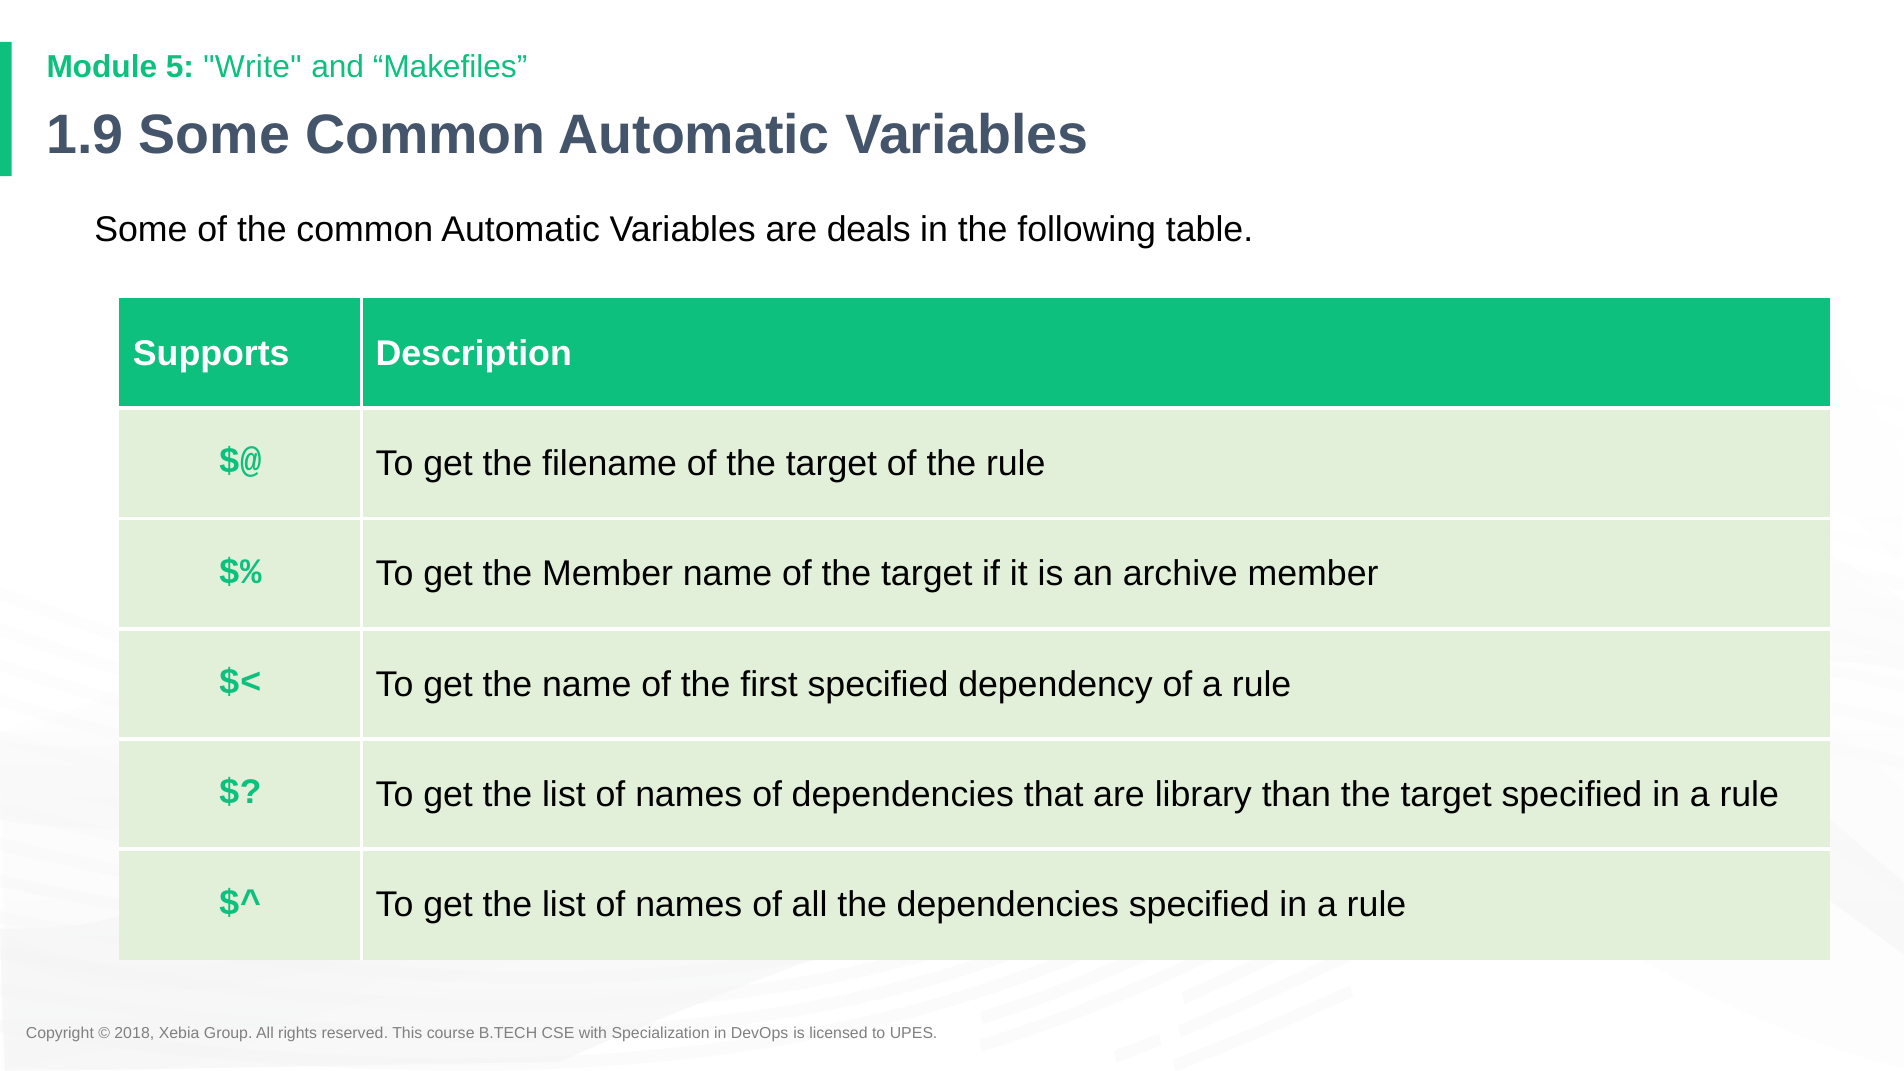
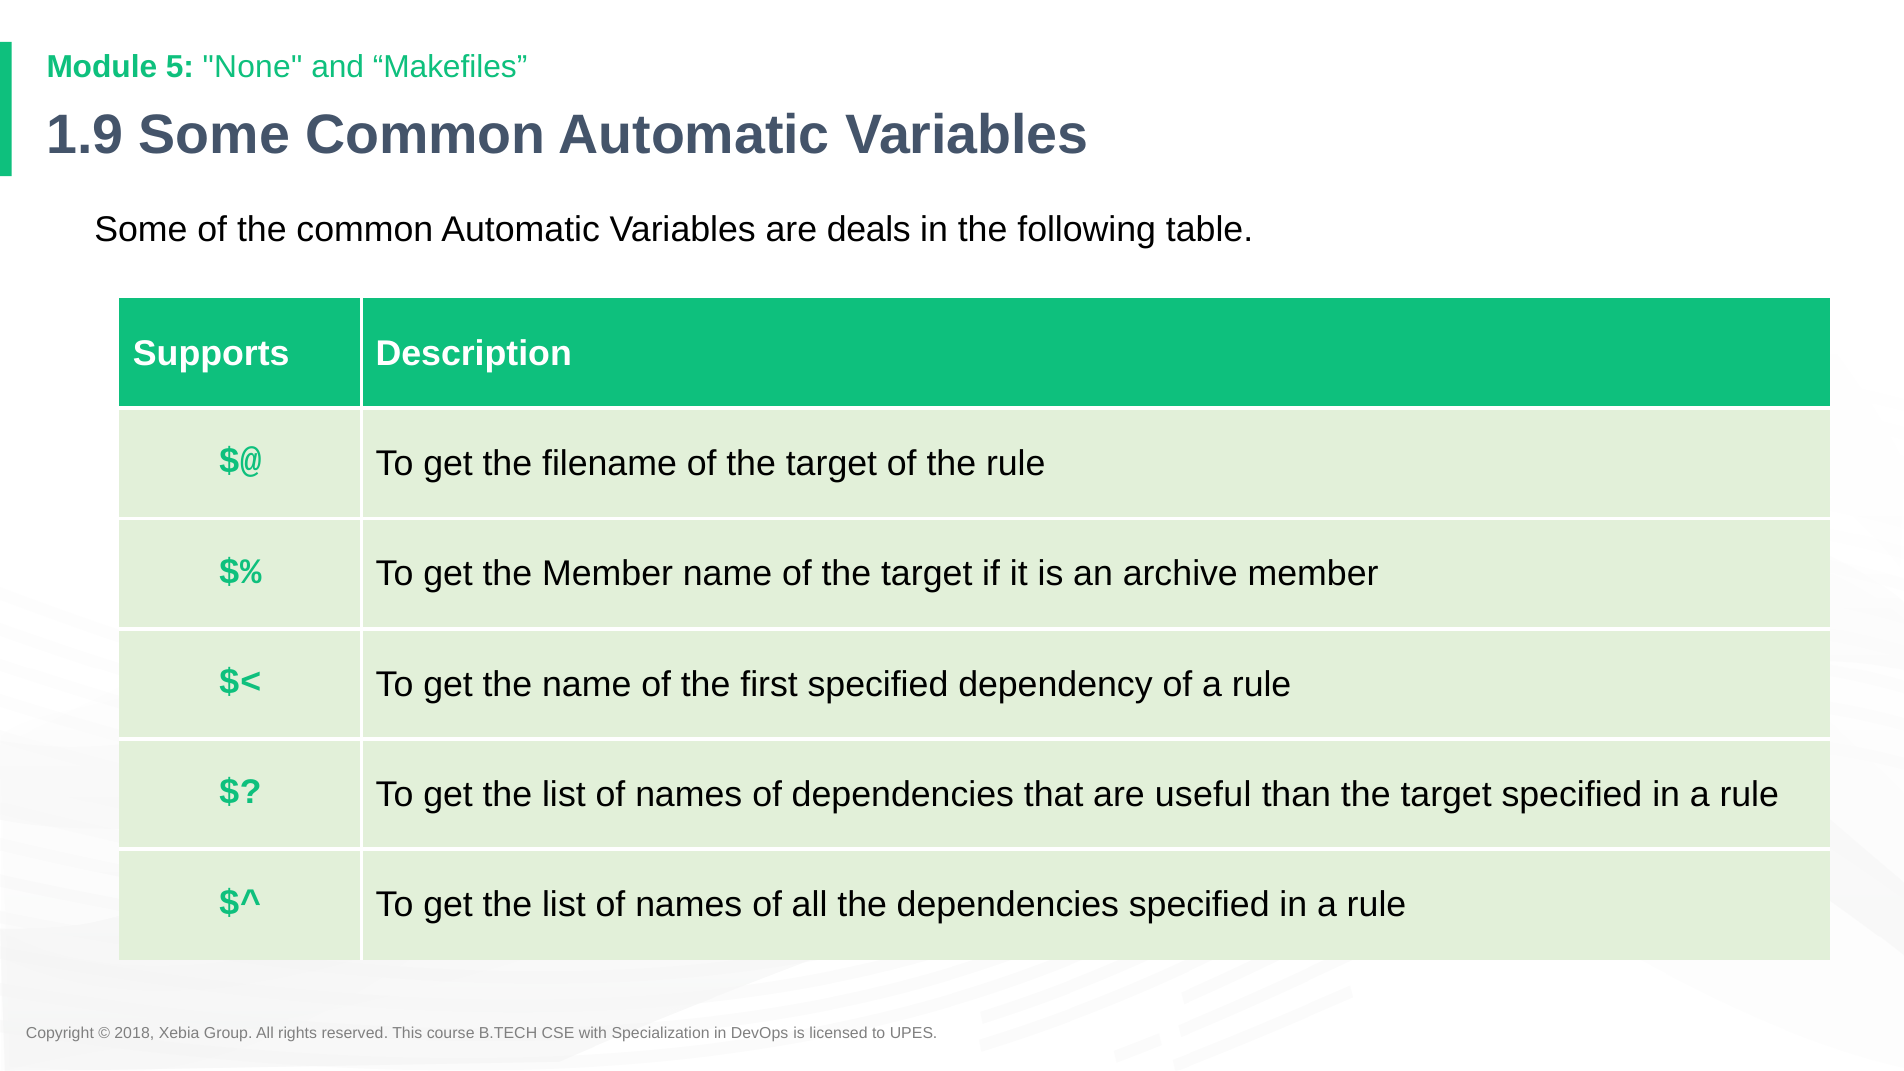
Write: Write -> None
library: library -> useful
